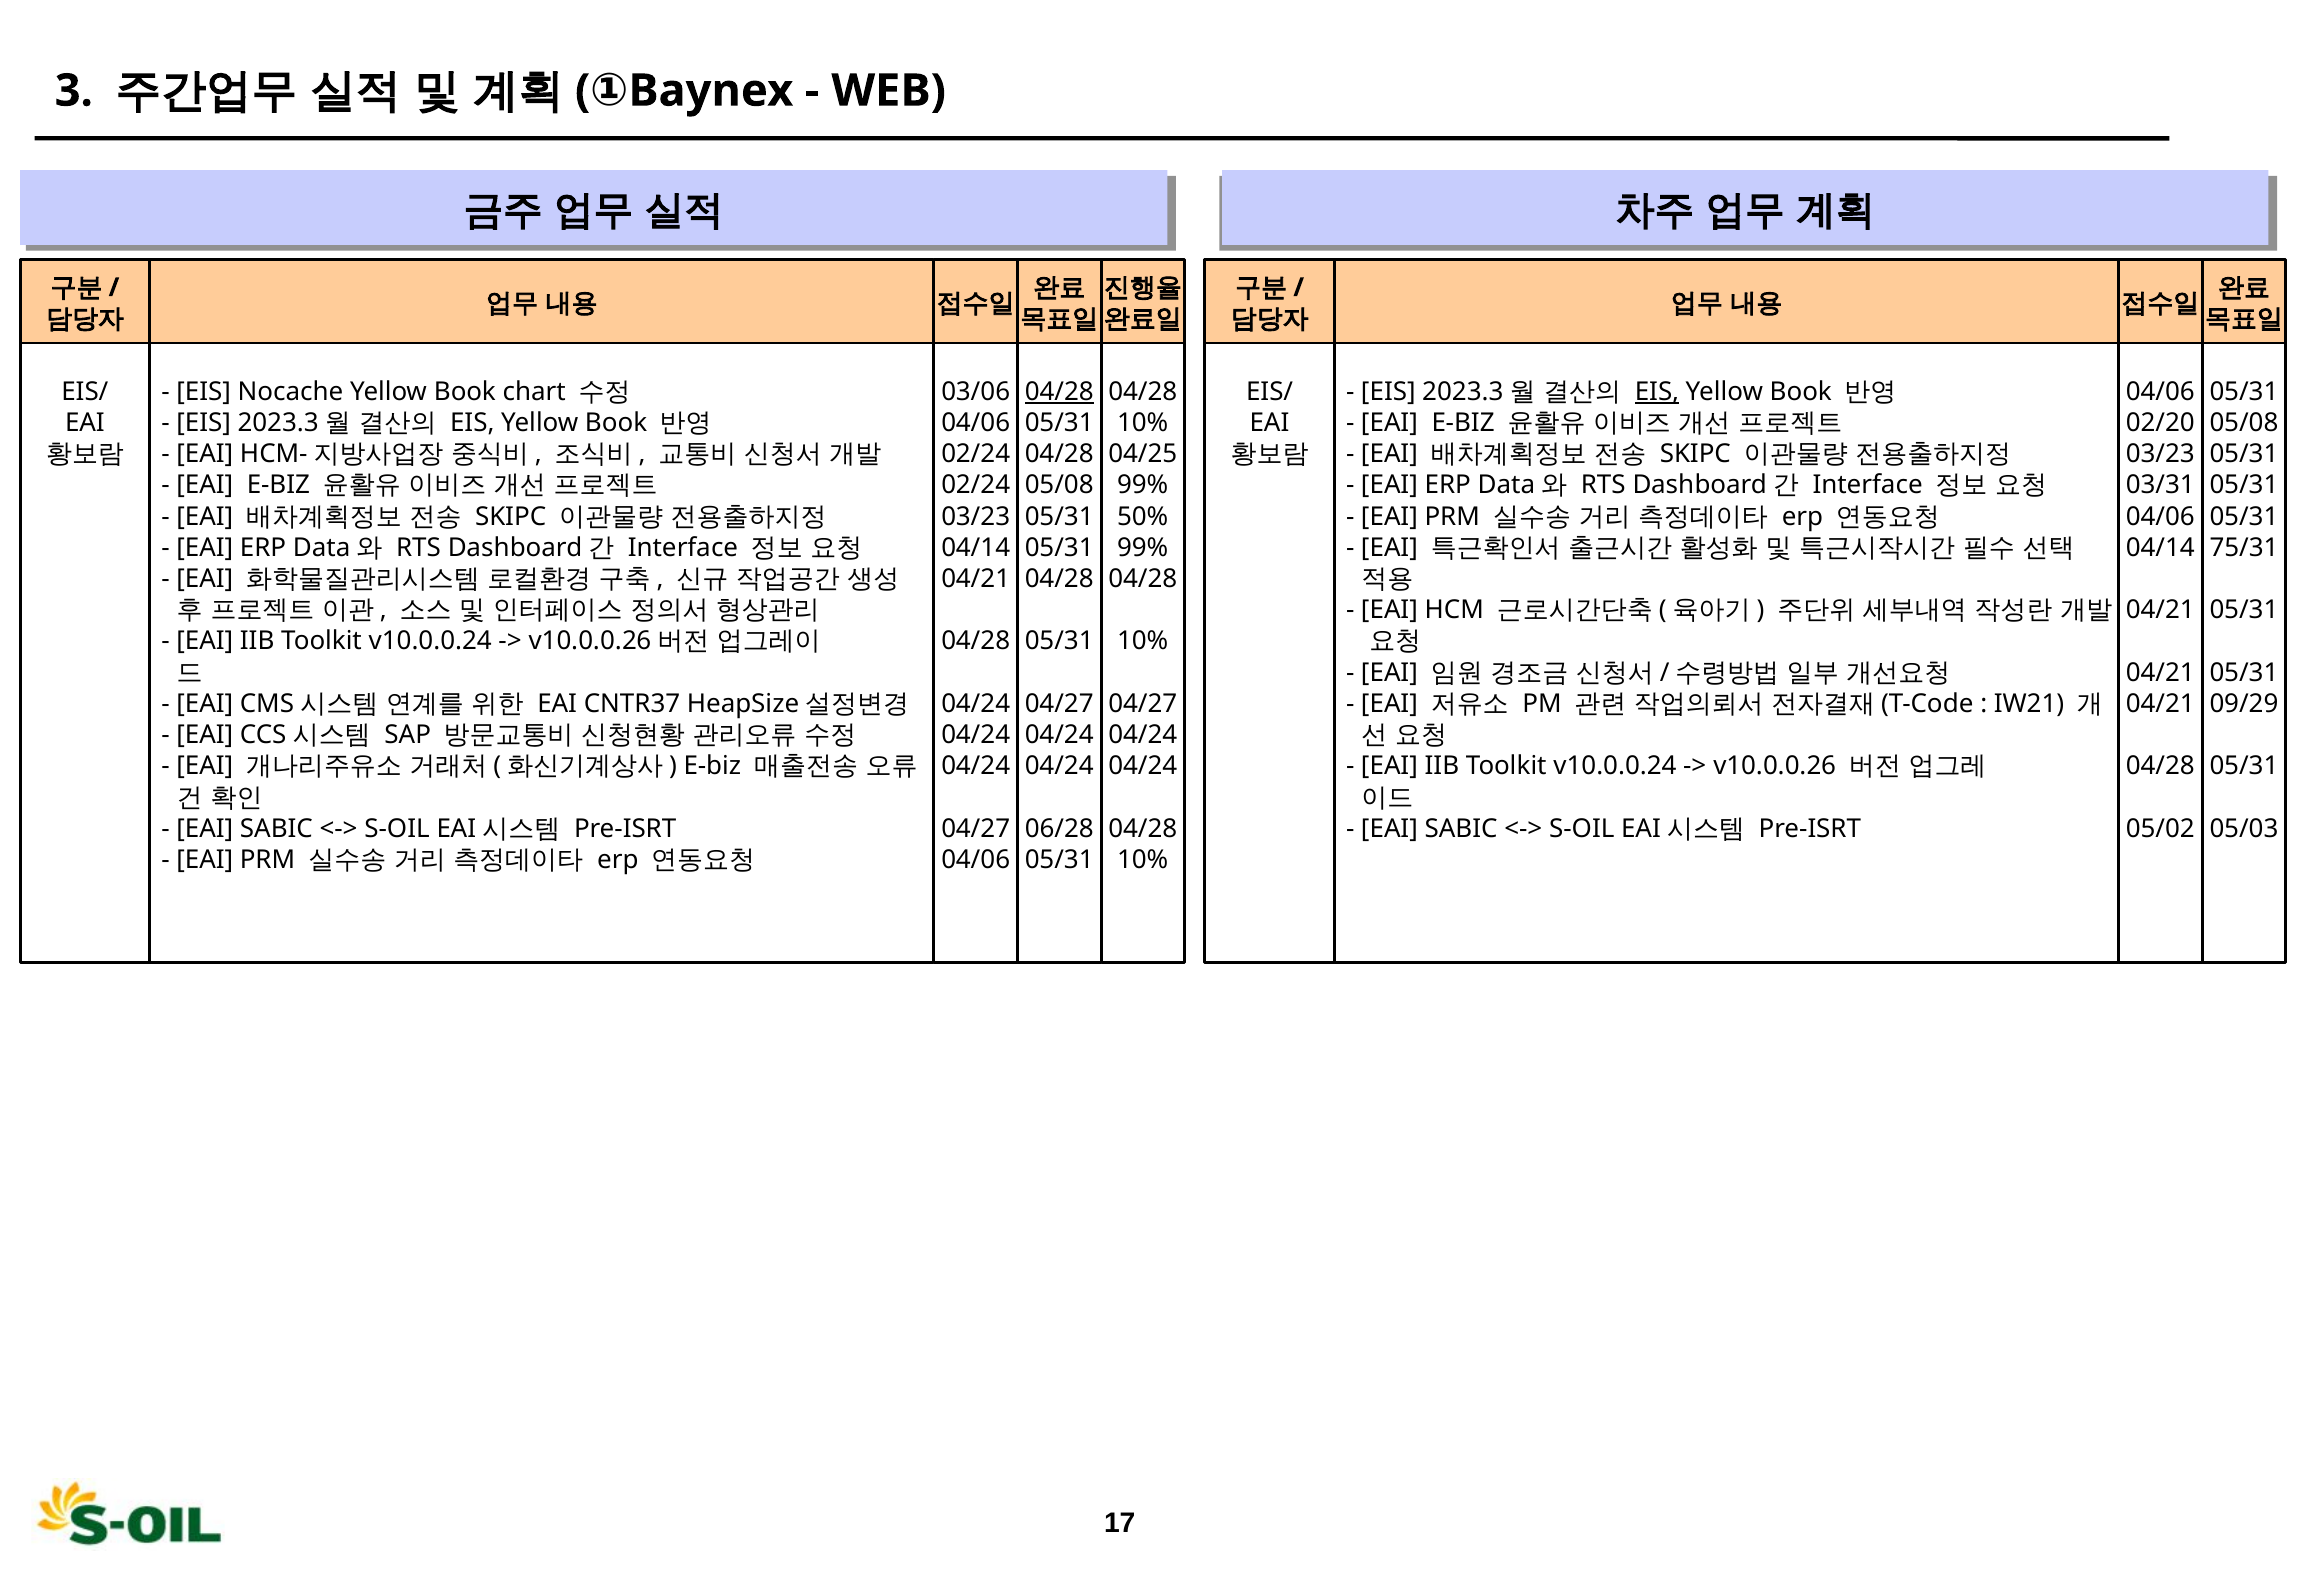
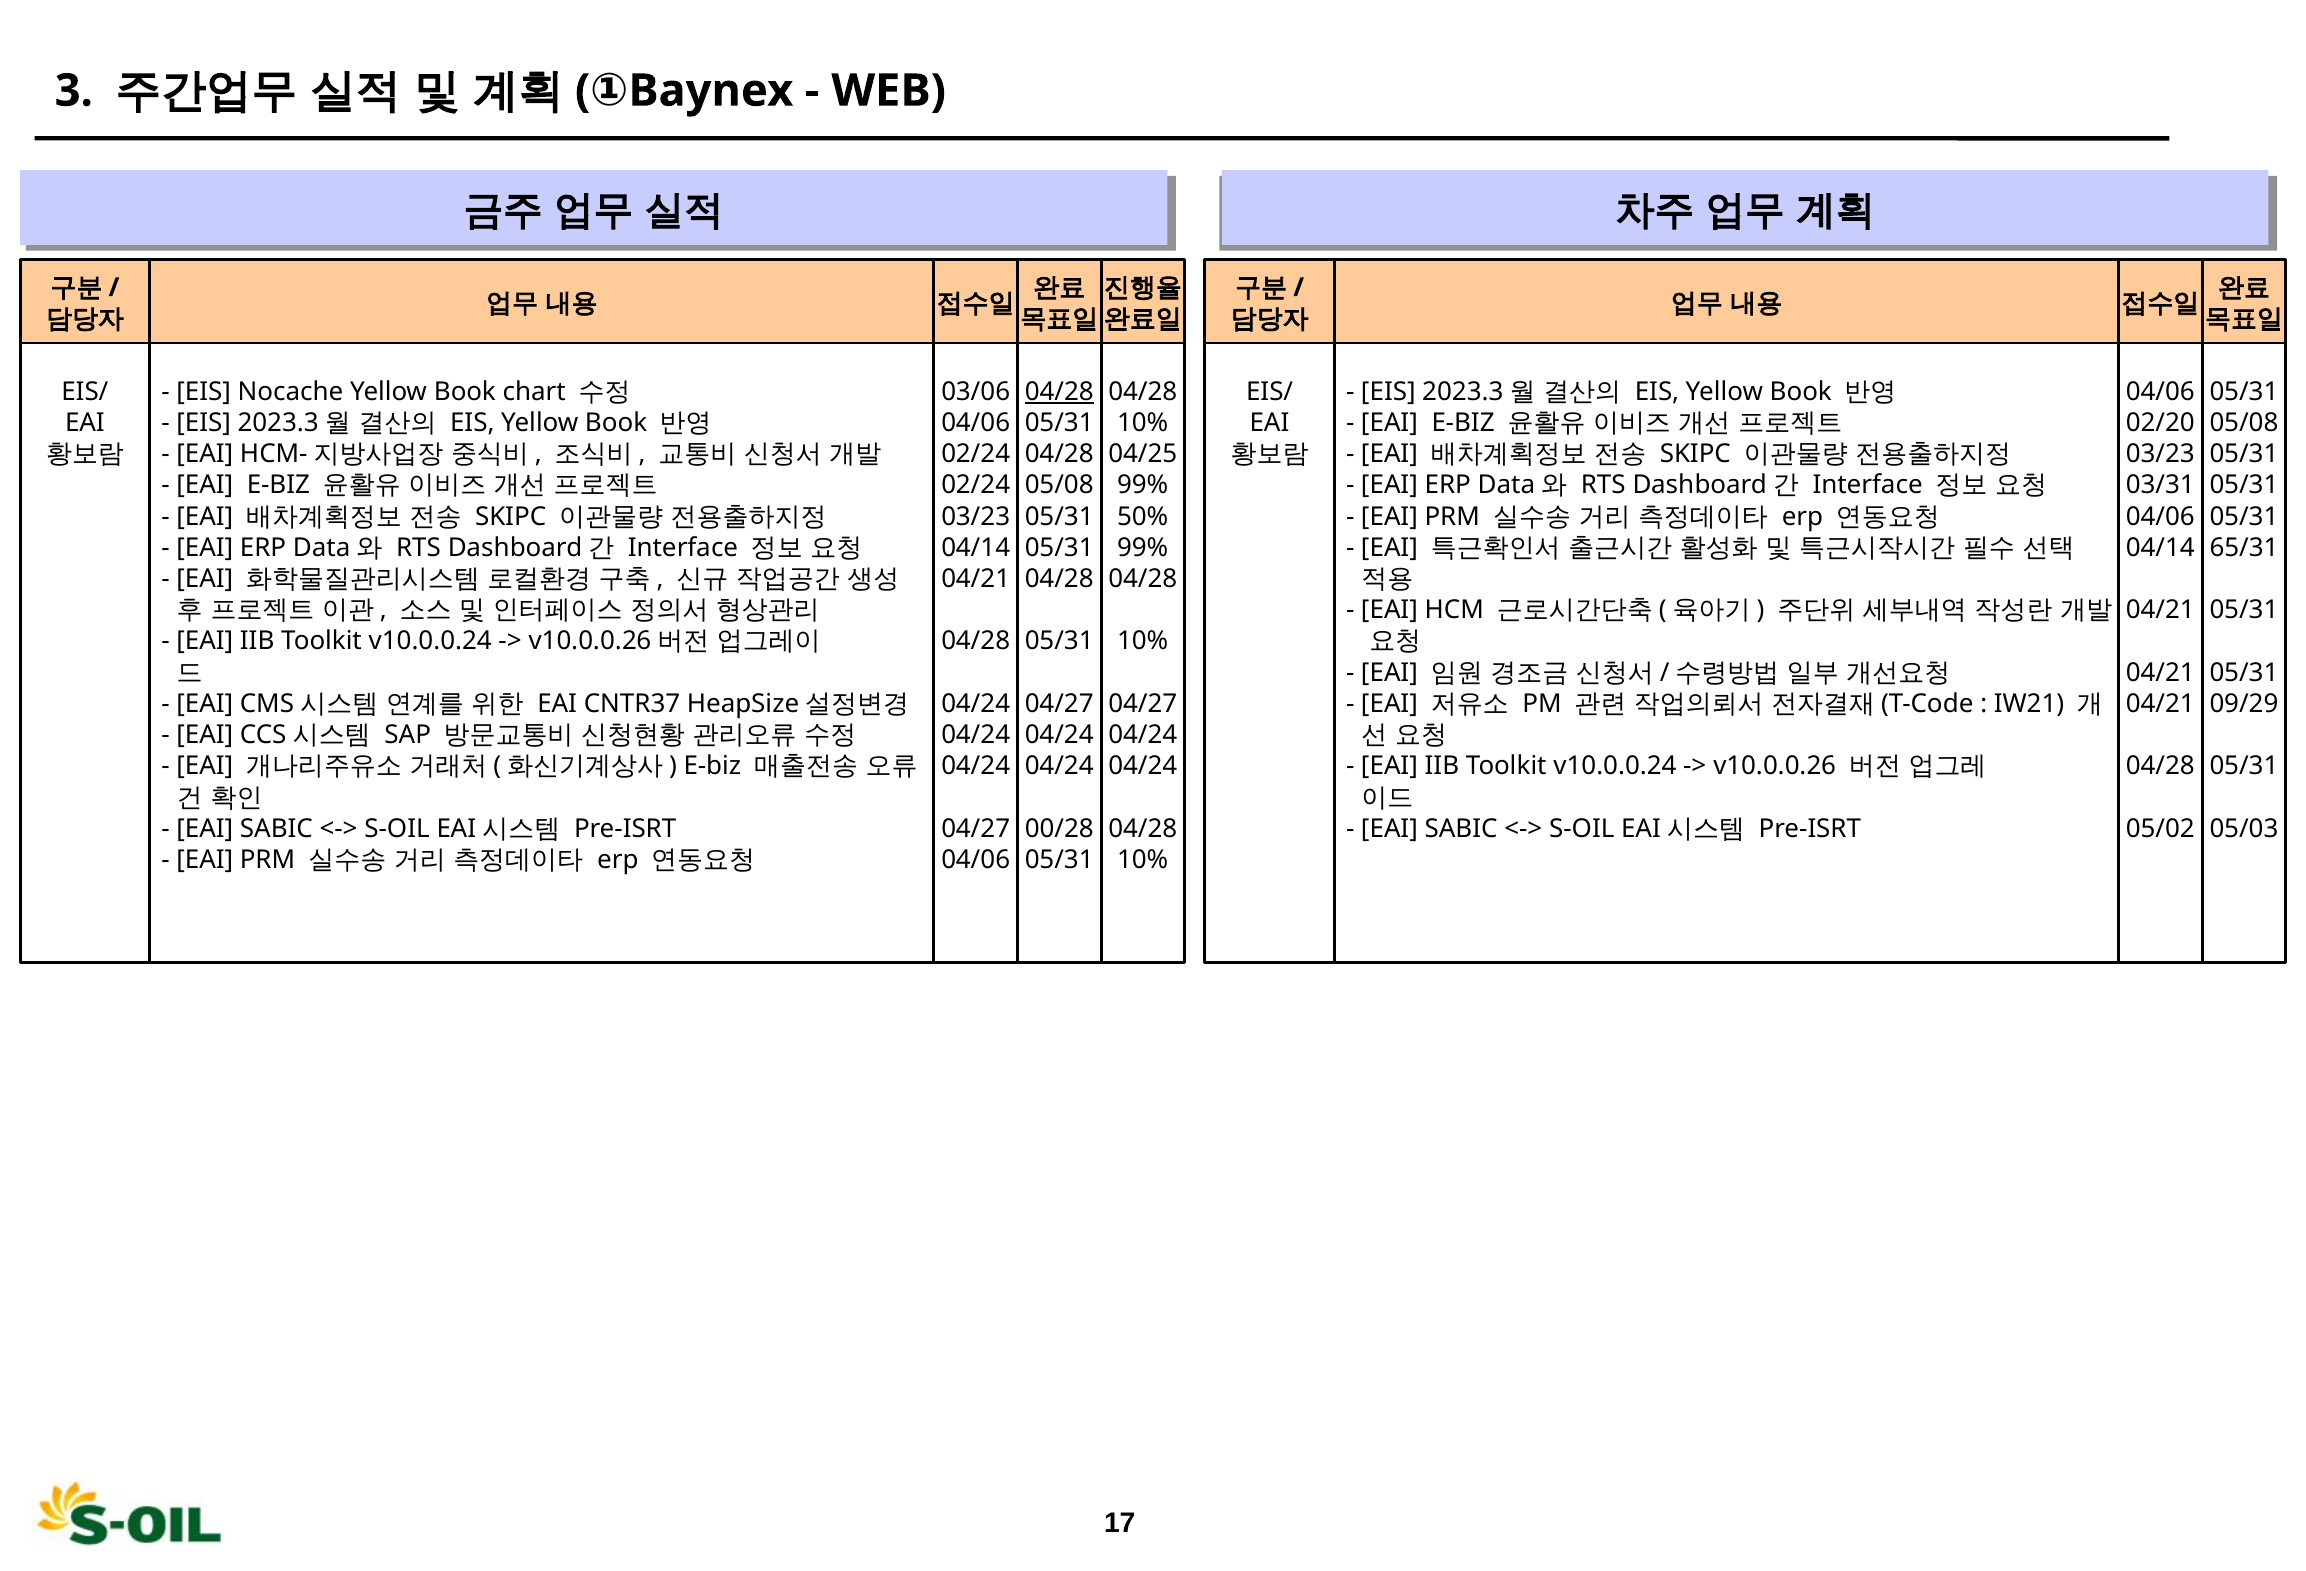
EIS at (1657, 392) underline: present -> none
75/31: 75/31 -> 65/31
06/28: 06/28 -> 00/28
